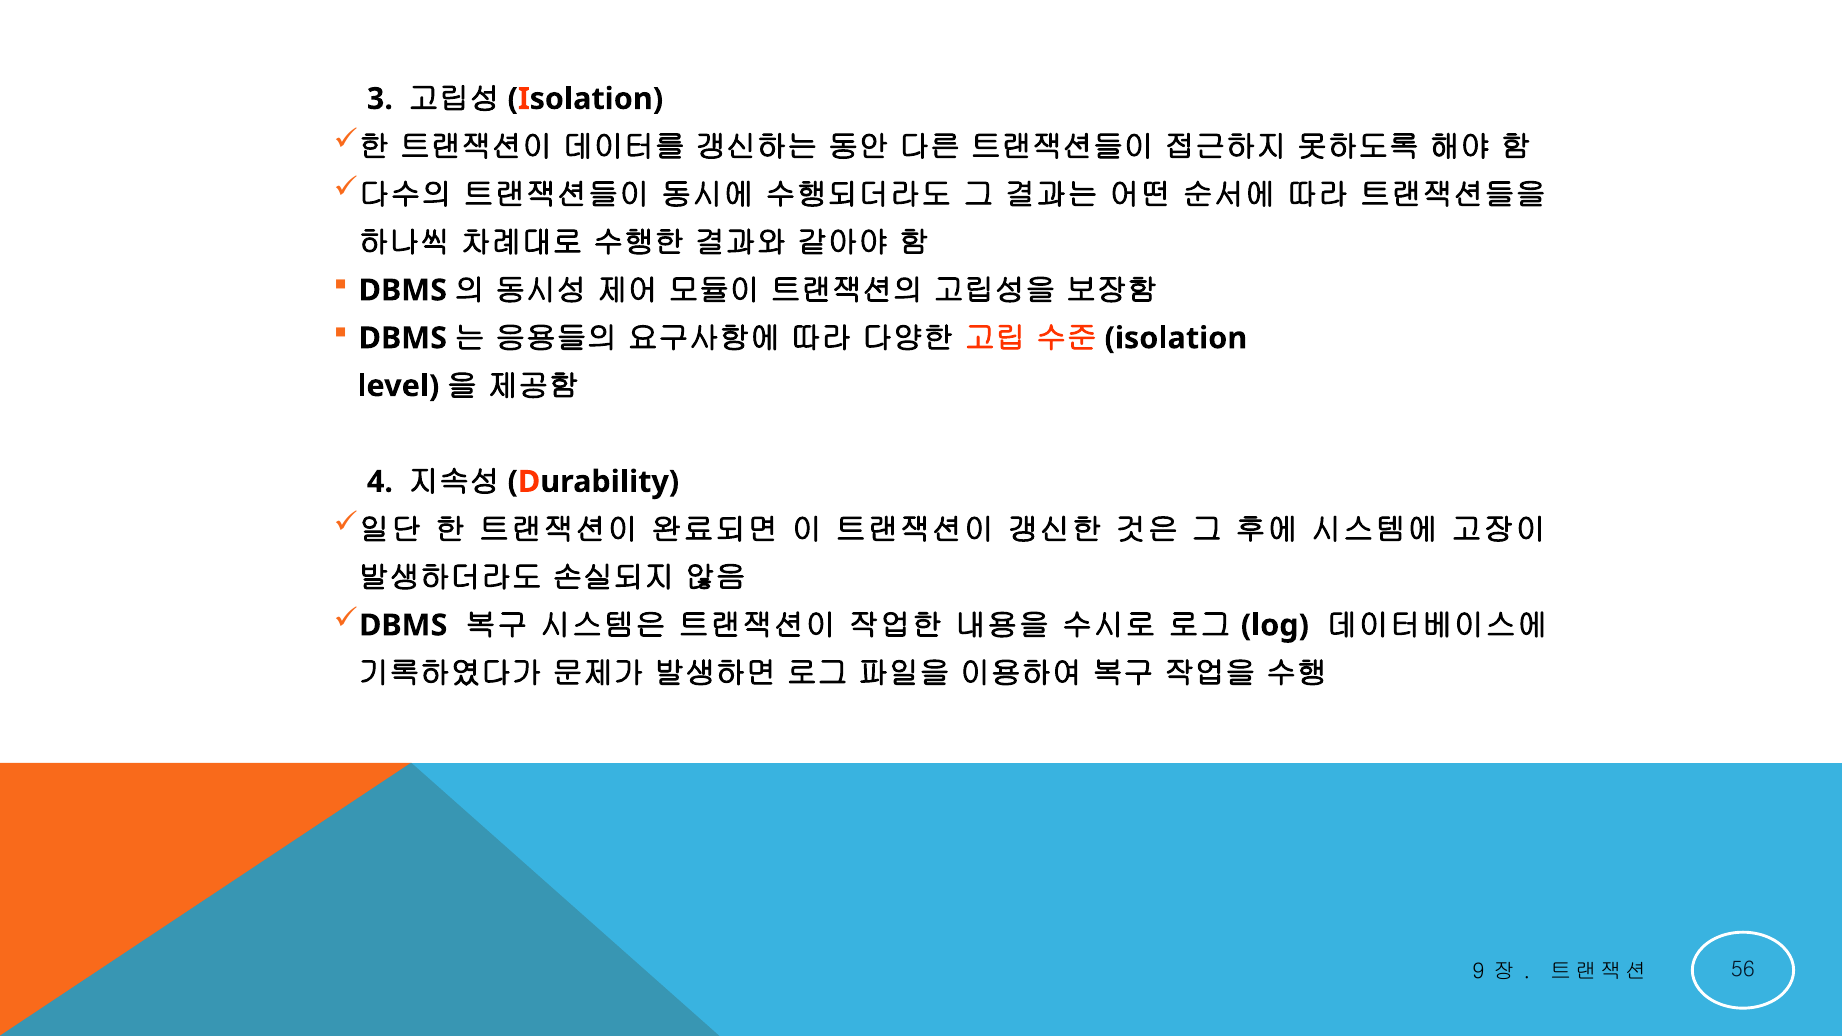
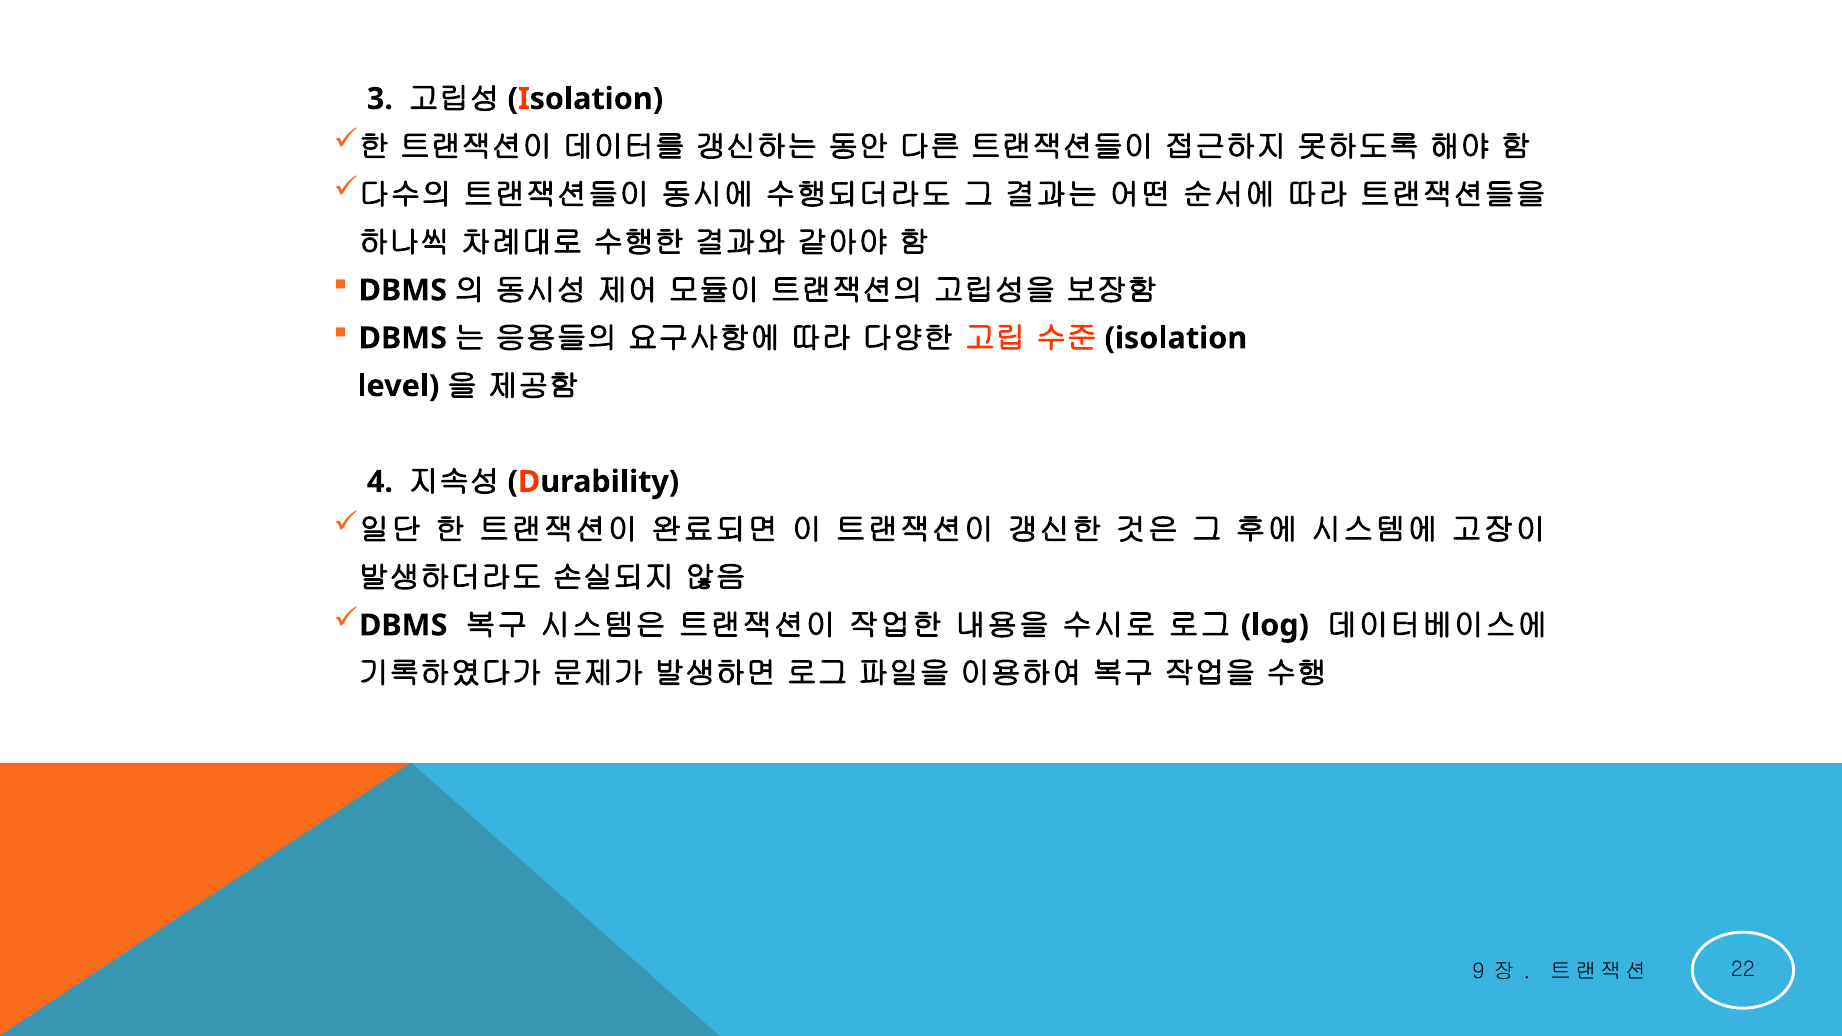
56: 56 -> 22
